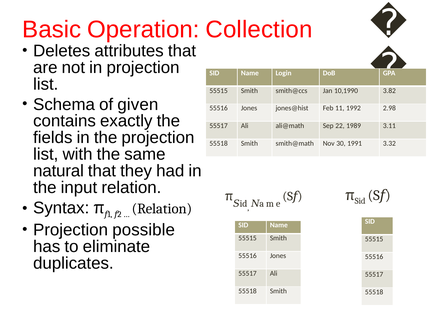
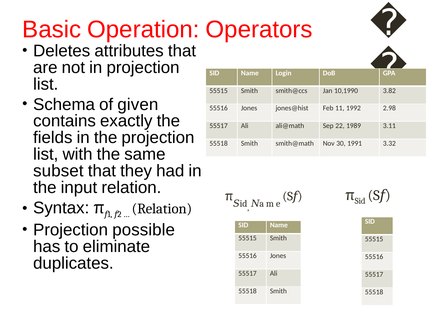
Collection: Collection -> Operators
natural: natural -> subset
